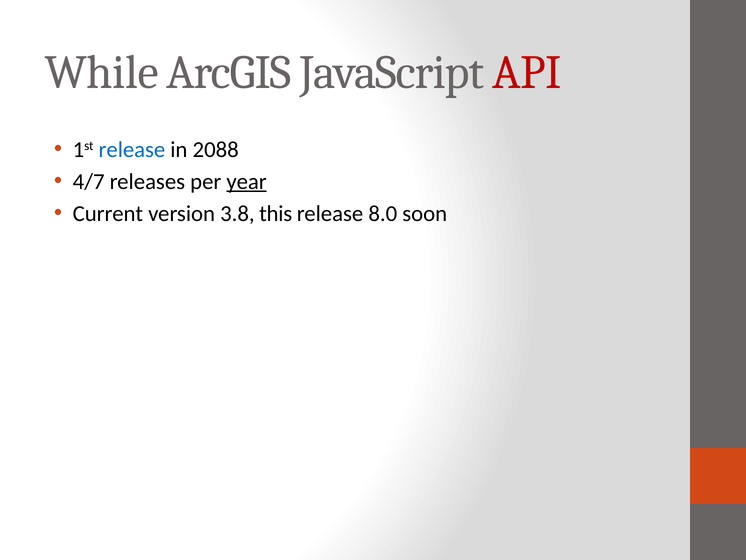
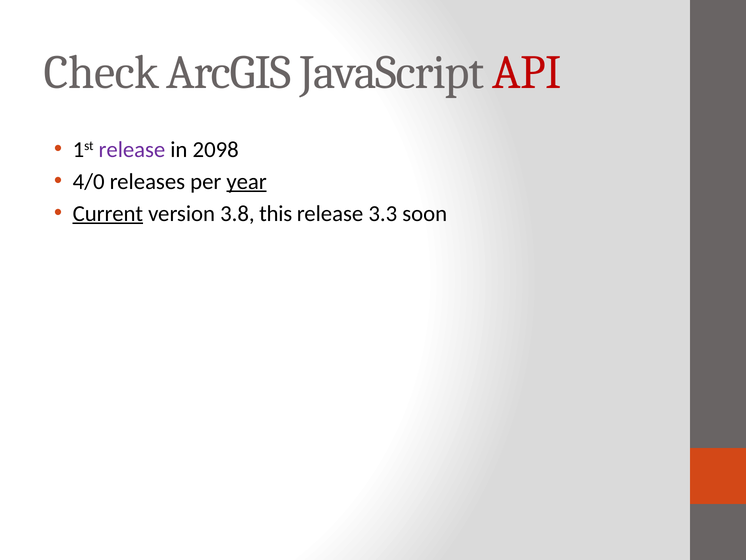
While: While -> Check
release at (132, 150) colour: blue -> purple
2088: 2088 -> 2098
4/7: 4/7 -> 4/0
Current underline: none -> present
8.0: 8.0 -> 3.3
